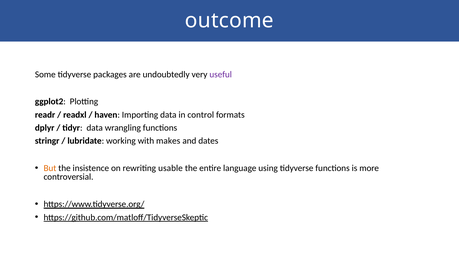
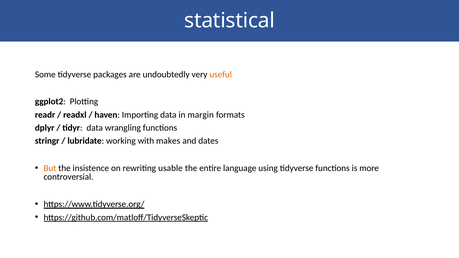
outcome: outcome -> statistical
useful colour: purple -> orange
control: control -> margin
